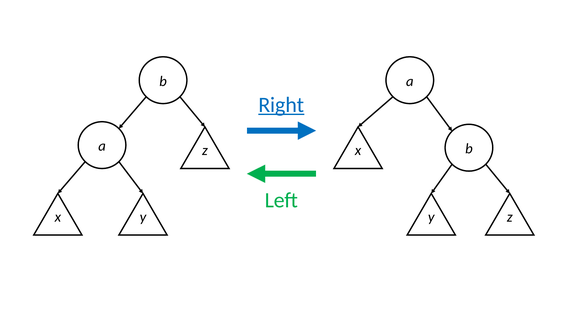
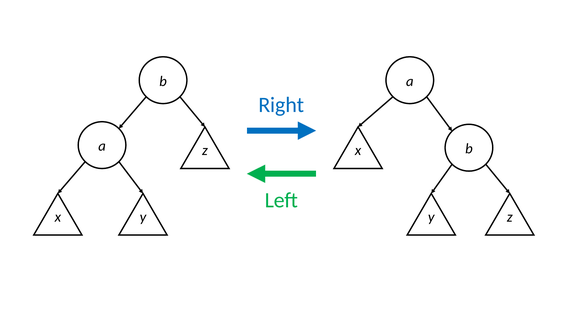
Right underline: present -> none
